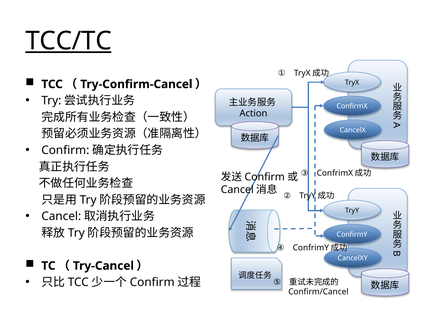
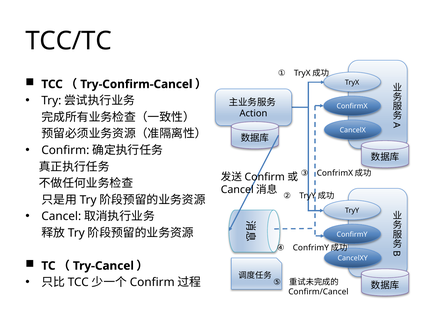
TCC/TC underline: present -> none
